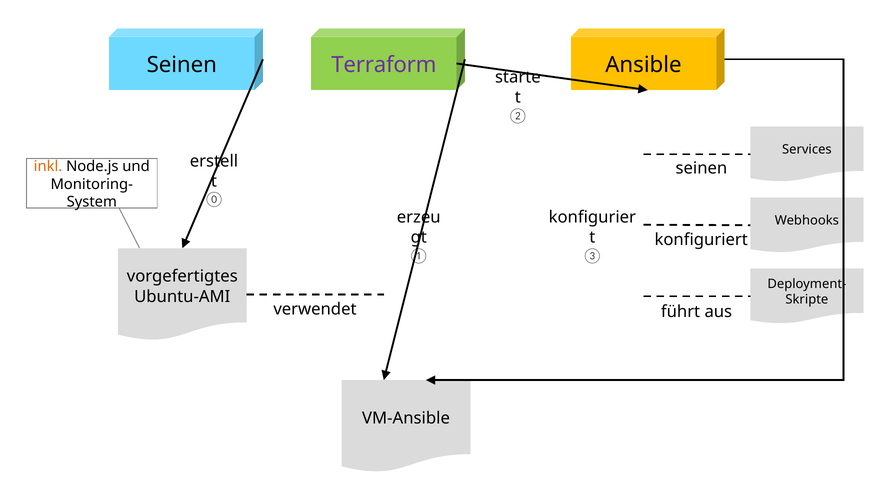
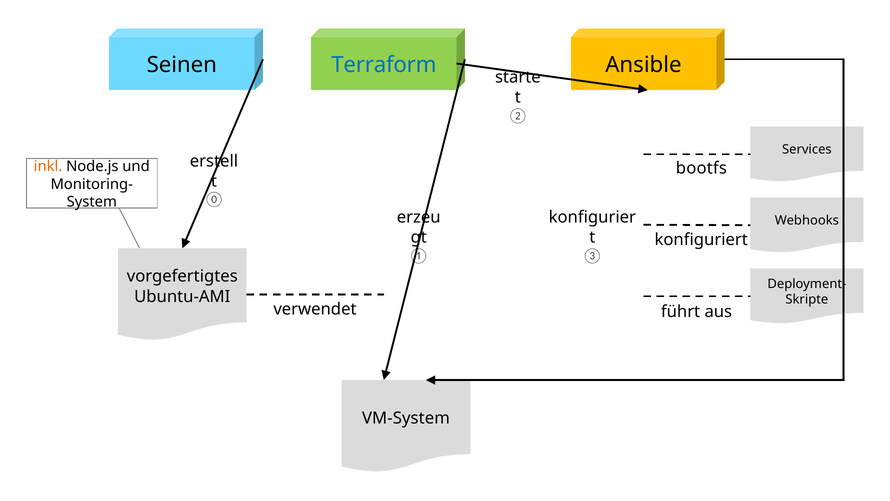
Terraform colour: purple -> blue
seinen at (701, 168): seinen -> bootfs
VM-Ansible: VM-Ansible -> VM-System
